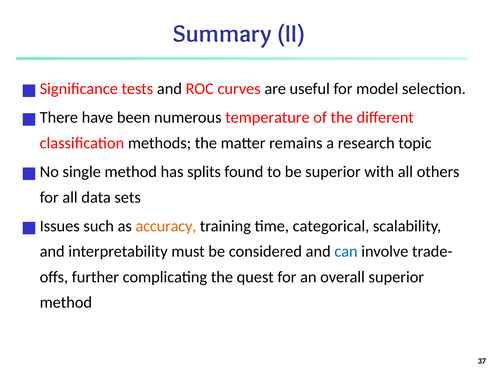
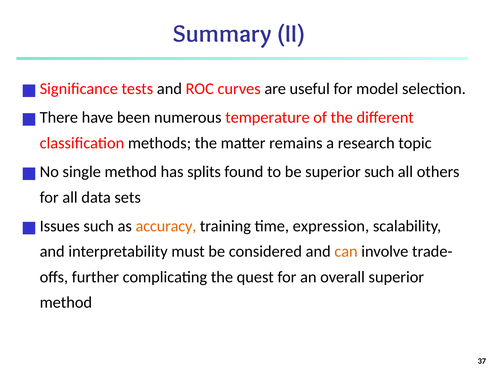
superior with: with -> such
categorical: categorical -> expression
can colour: blue -> orange
